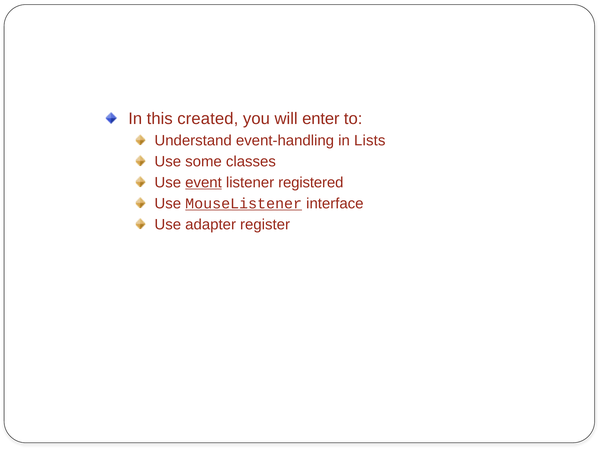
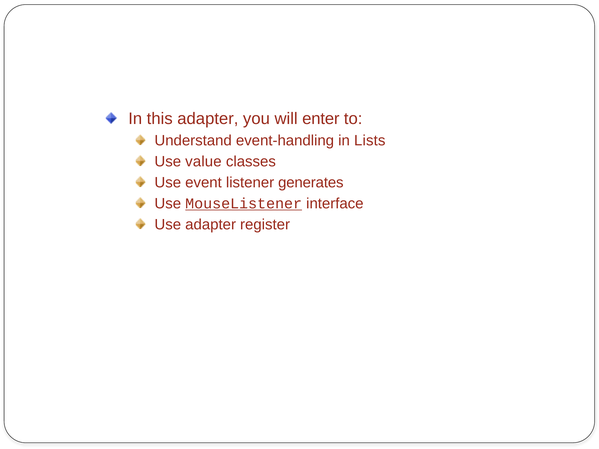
this created: created -> adapter
some: some -> value
event underline: present -> none
registered: registered -> generates
